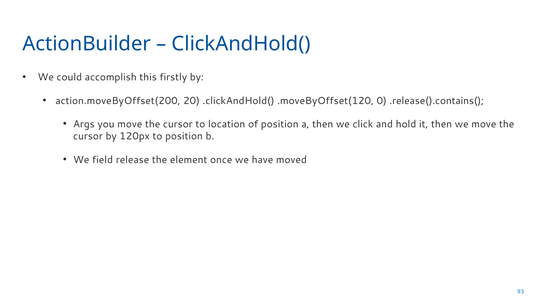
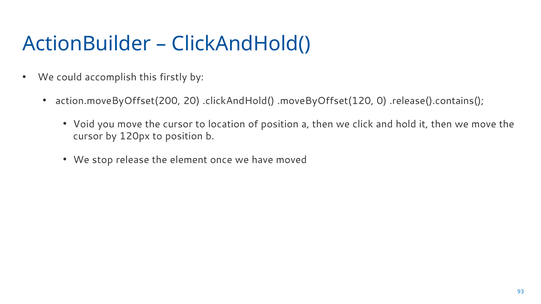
Args: Args -> Void
field: field -> stop
